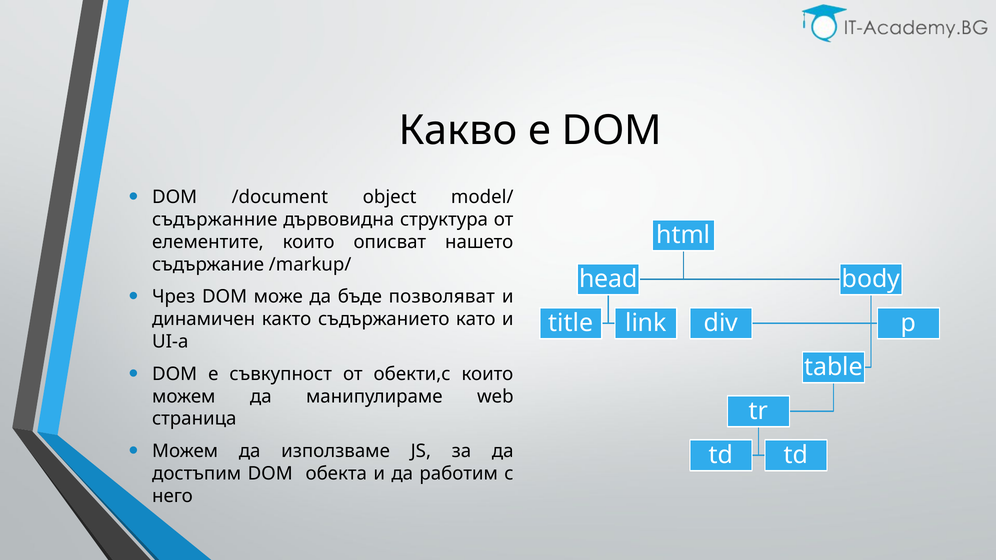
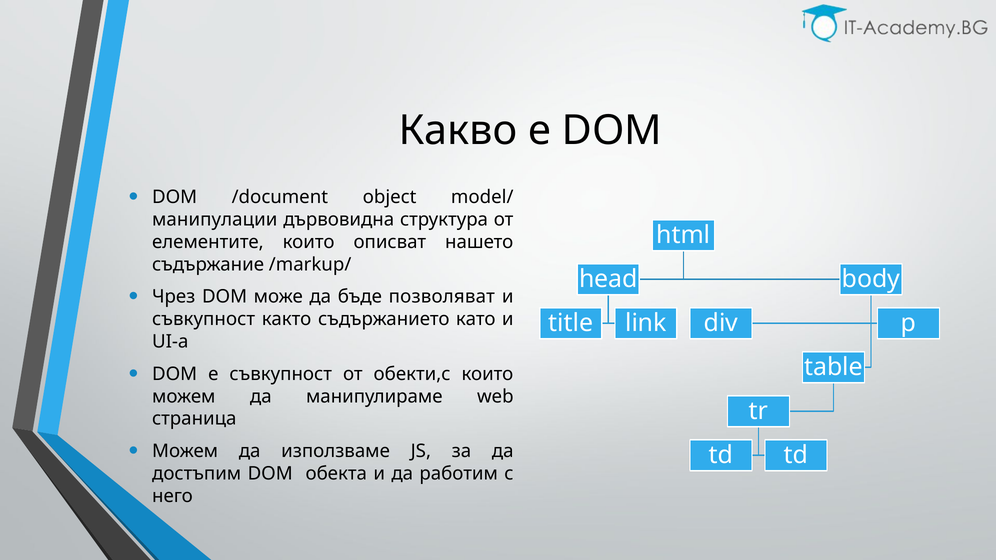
съдържанние: съдържанние -> манипулации
динамичен at (204, 319): динамичен -> съвкупност
